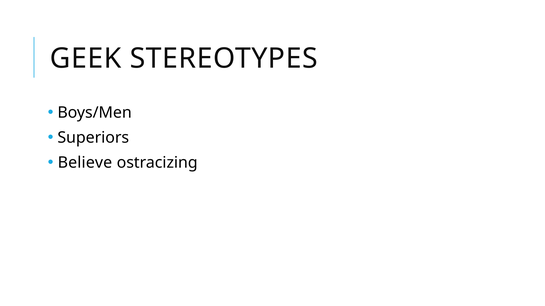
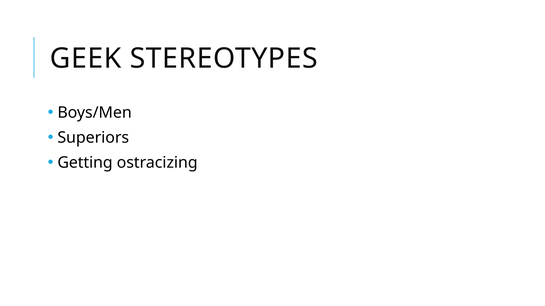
Believe: Believe -> Getting
